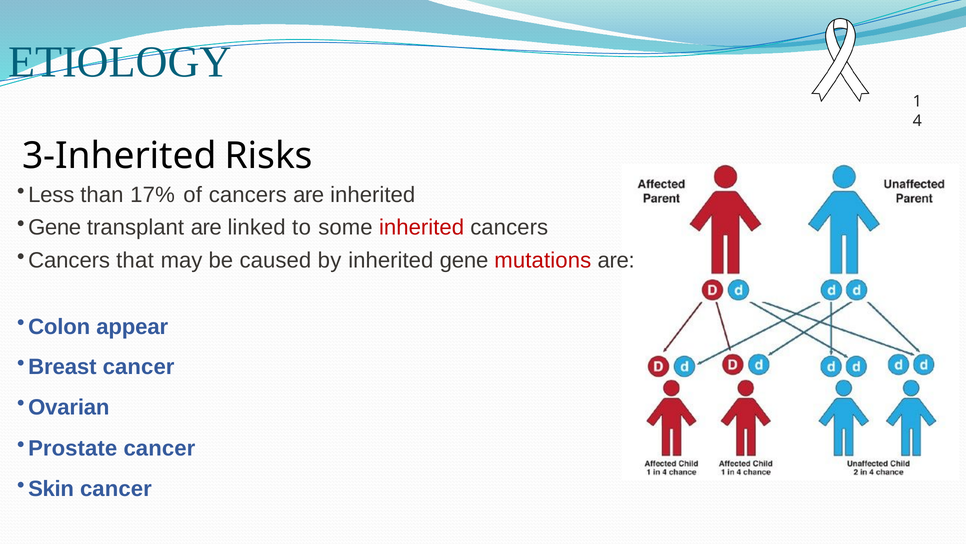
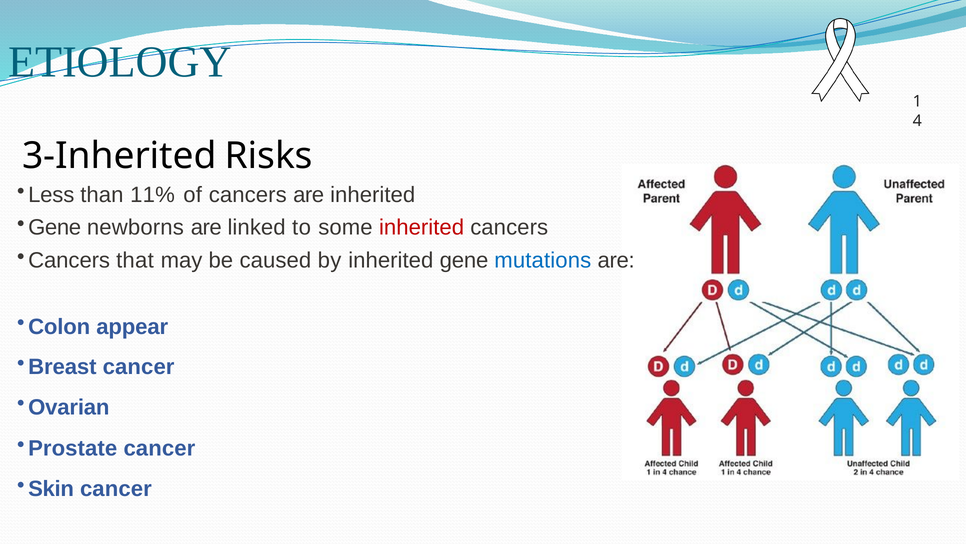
17%: 17% -> 11%
transplant: transplant -> newborns
mutations colour: red -> blue
